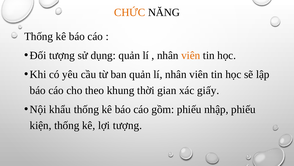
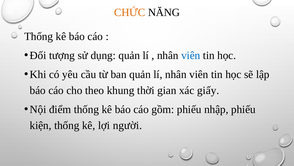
viên at (191, 55) colour: orange -> blue
khẩu: khẩu -> điểm
lợi tượng: tượng -> người
